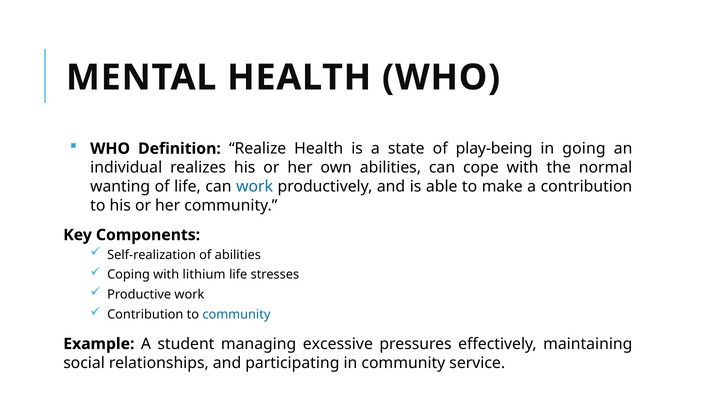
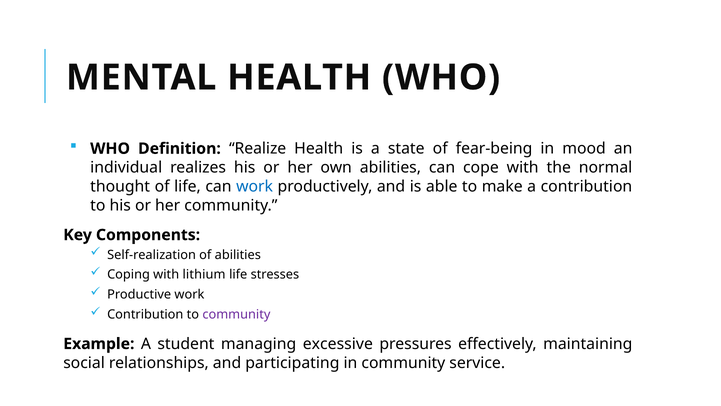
play-being: play-being -> fear-being
going: going -> mood
wanting: wanting -> thought
community at (236, 314) colour: blue -> purple
